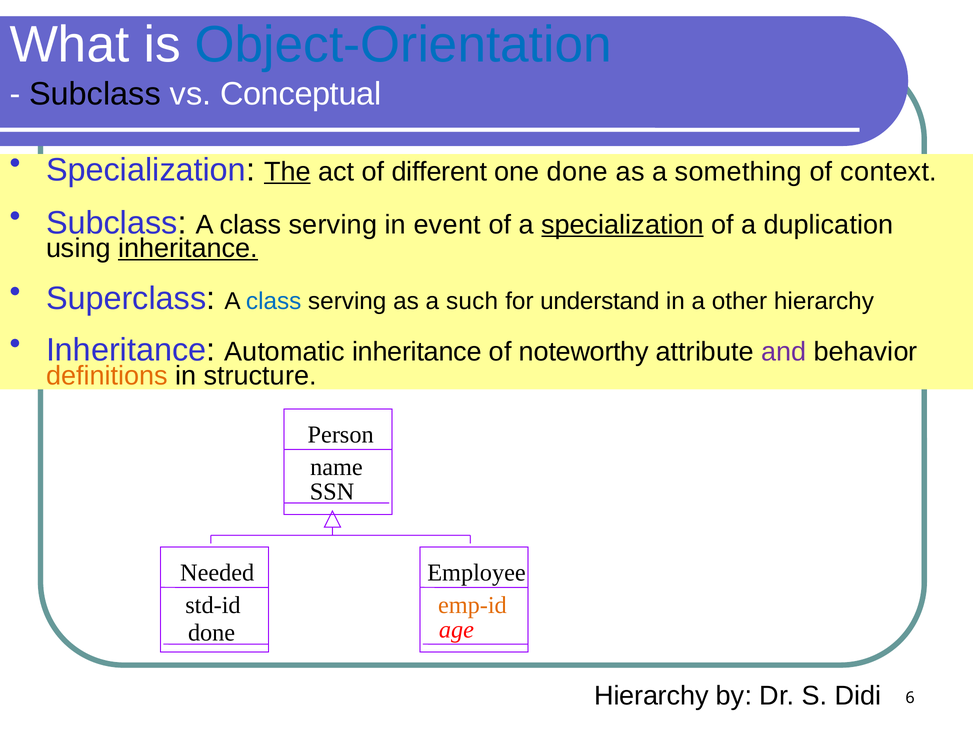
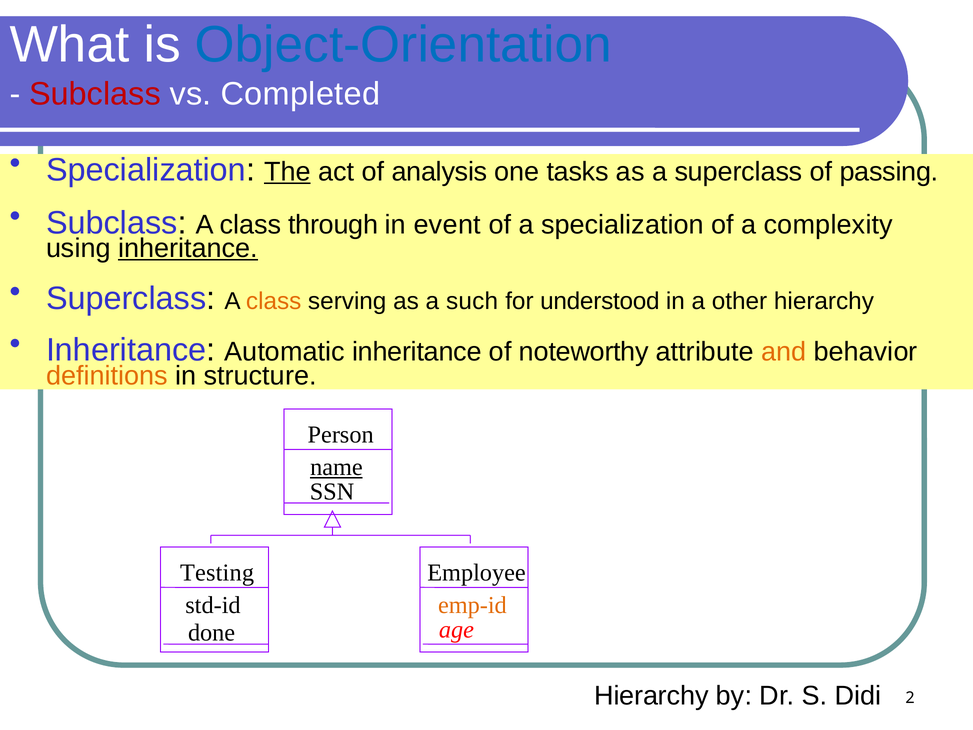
Subclass at (95, 94) colour: black -> red
Conceptual: Conceptual -> Completed
different: different -> analysis
one done: done -> tasks
a something: something -> superclass
context: context -> passing
Subclass A class serving: serving -> through
specialization at (622, 225) underline: present -> none
duplication: duplication -> complexity
class at (274, 301) colour: blue -> orange
understand: understand -> understood
and colour: purple -> orange
name underline: none -> present
Needed: Needed -> Testing
6: 6 -> 2
